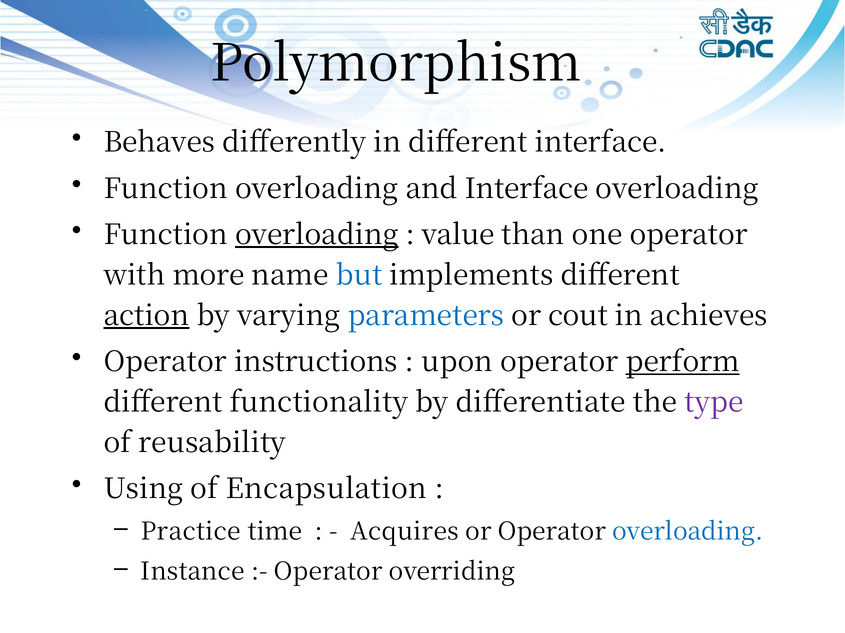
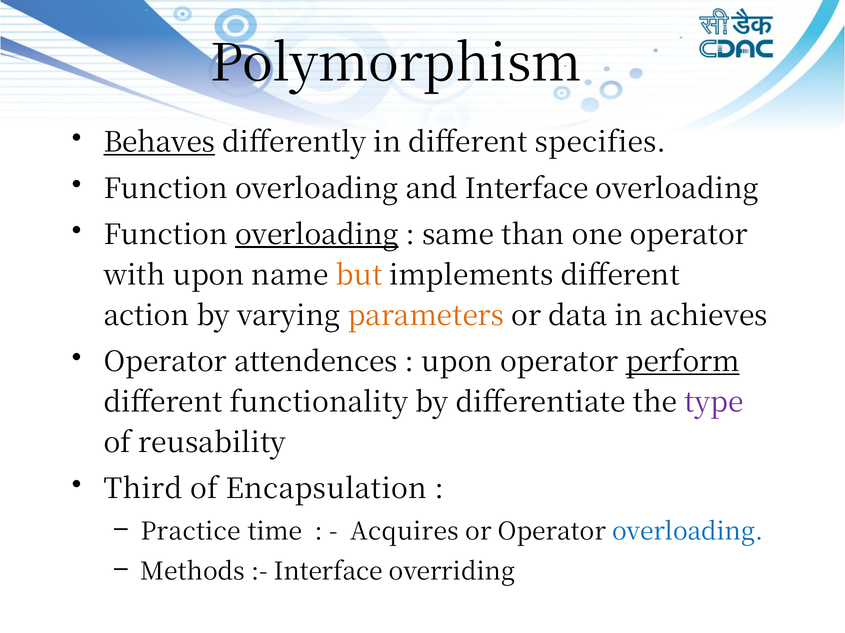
Behaves underline: none -> present
different interface: interface -> specifies
value: value -> same
with more: more -> upon
but colour: blue -> orange
action underline: present -> none
parameters colour: blue -> orange
cout: cout -> data
instructions: instructions -> attendences
Using: Using -> Third
Instance: Instance -> Methods
Operator at (328, 572): Operator -> Interface
